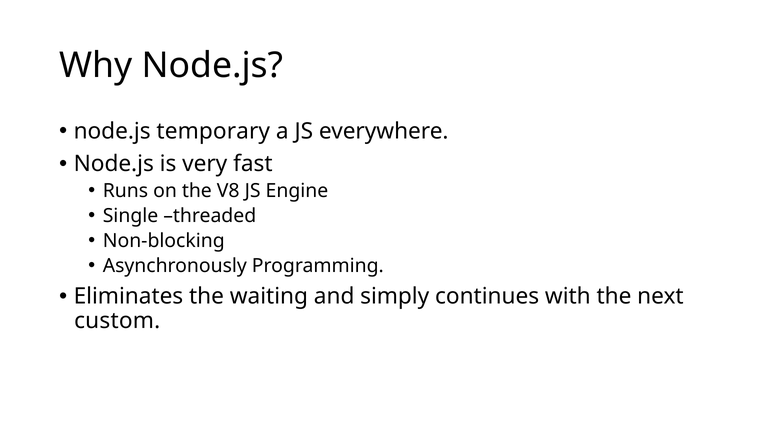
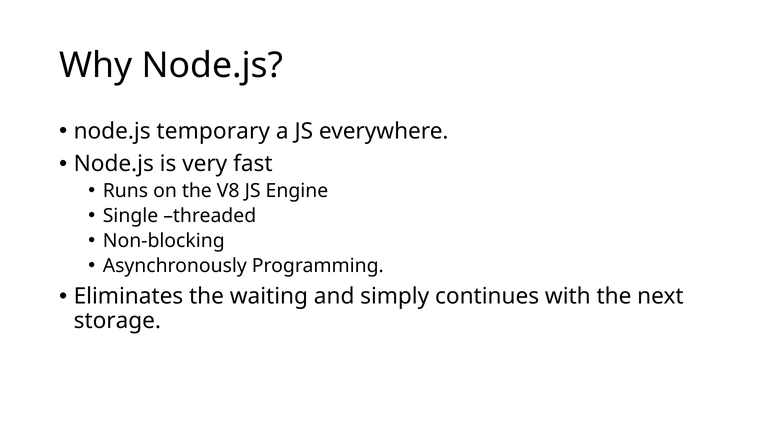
custom: custom -> storage
